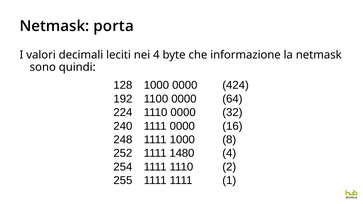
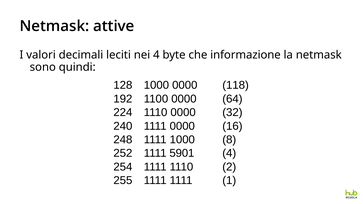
porta: porta -> attive
424: 424 -> 118
1480: 1480 -> 5901
